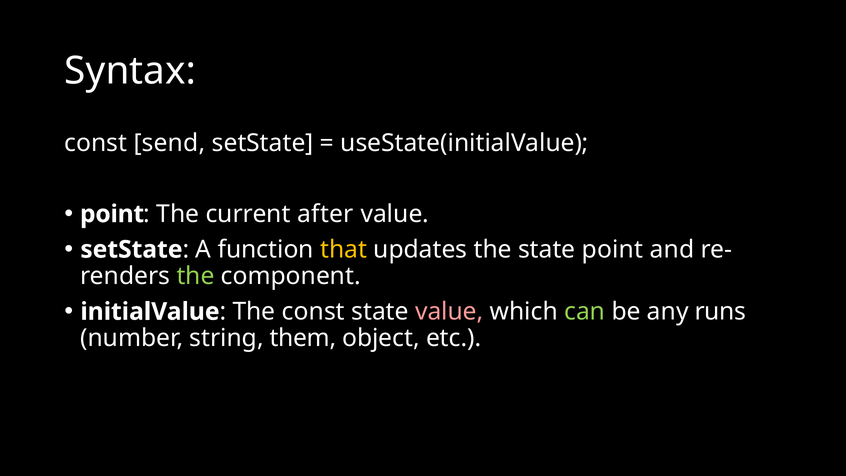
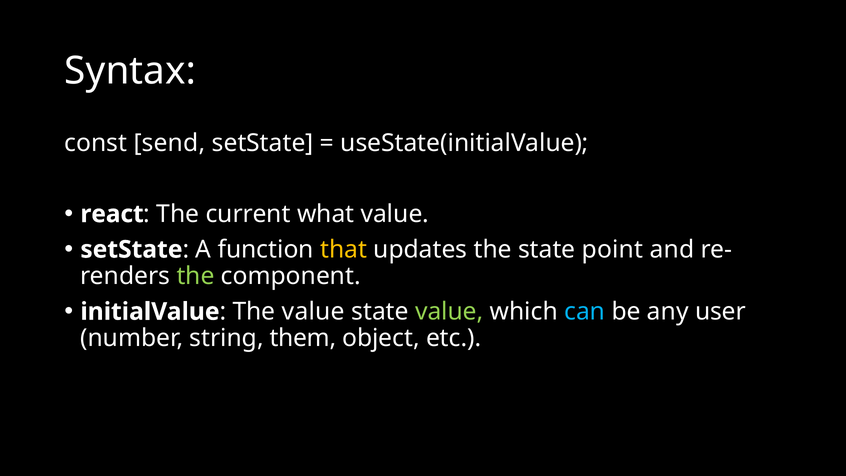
point at (112, 214): point -> react
after: after -> what
The const: const -> value
value at (449, 312) colour: pink -> light green
can colour: light green -> light blue
runs: runs -> user
